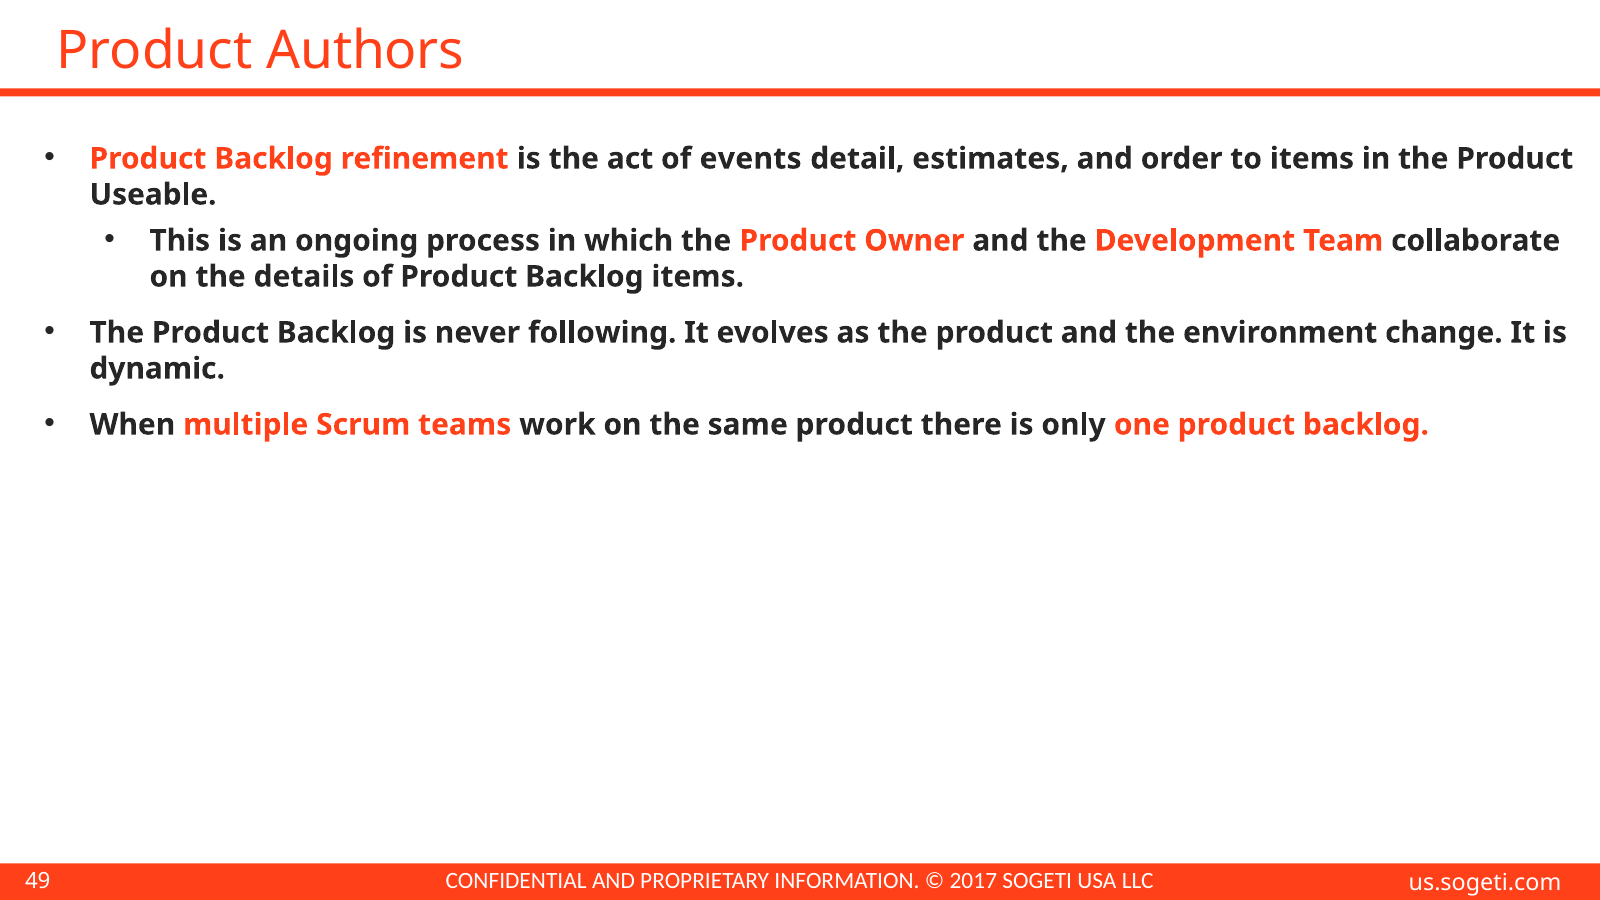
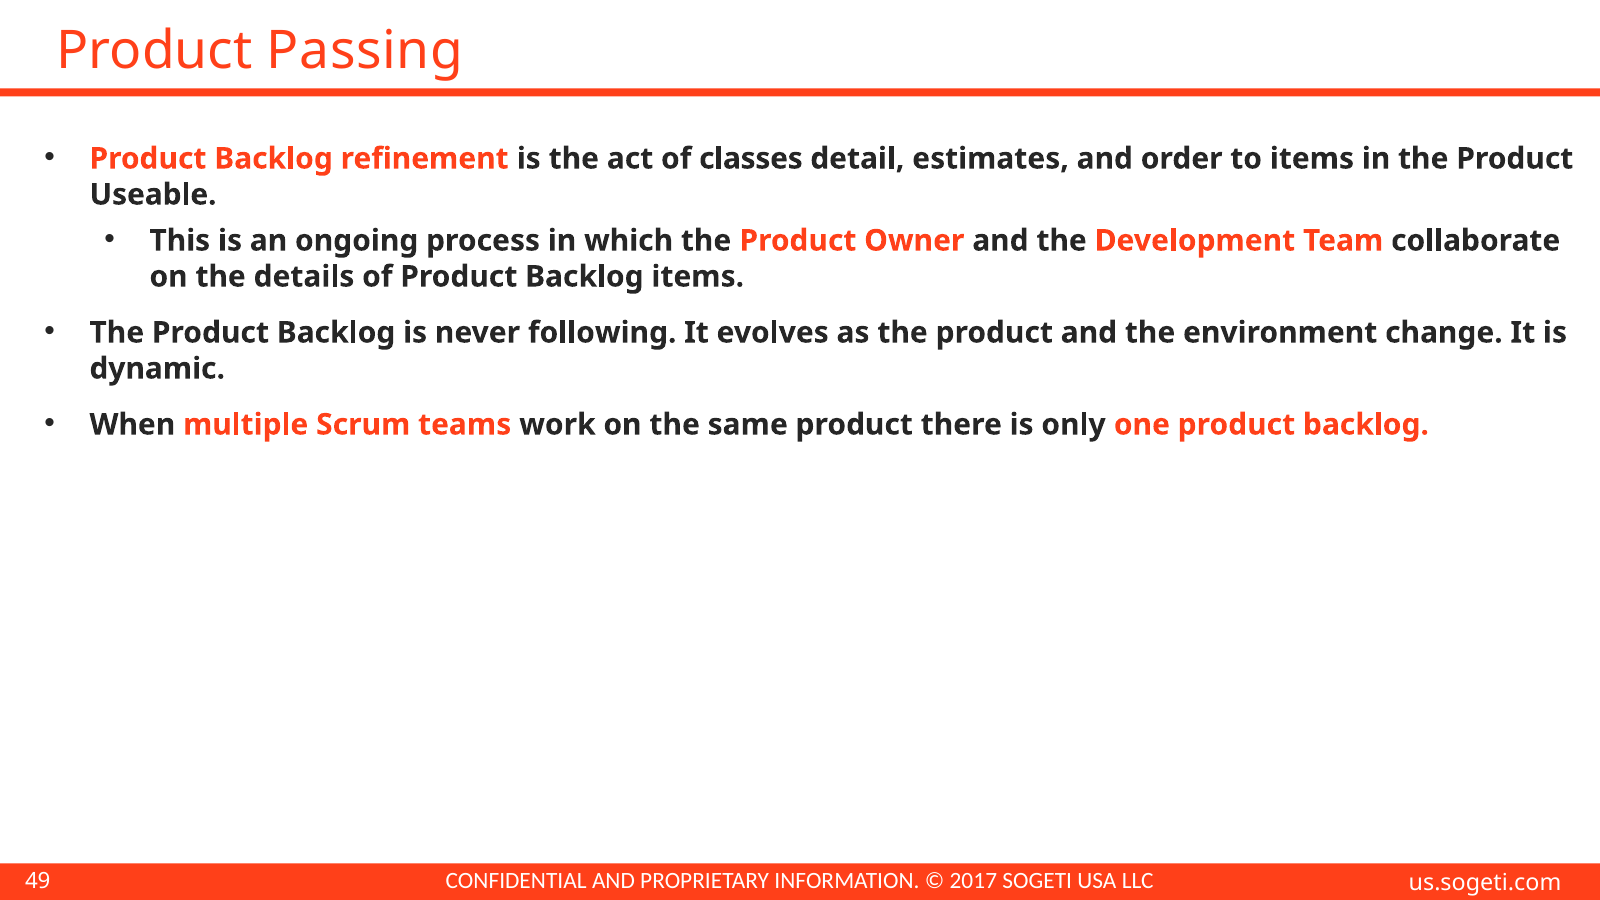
Authors: Authors -> Passing
events: events -> classes
